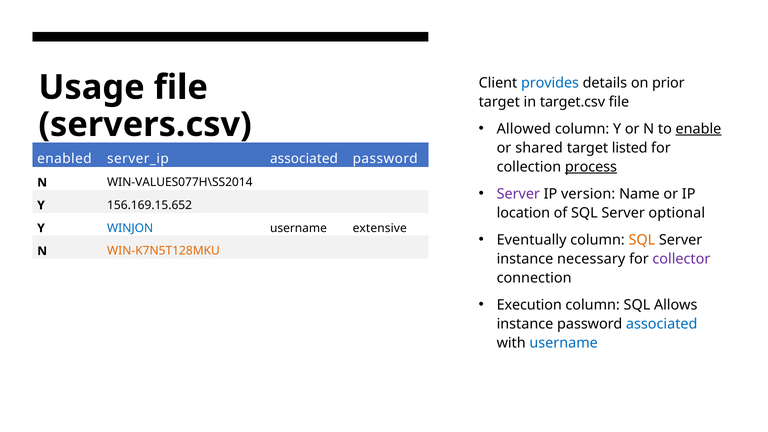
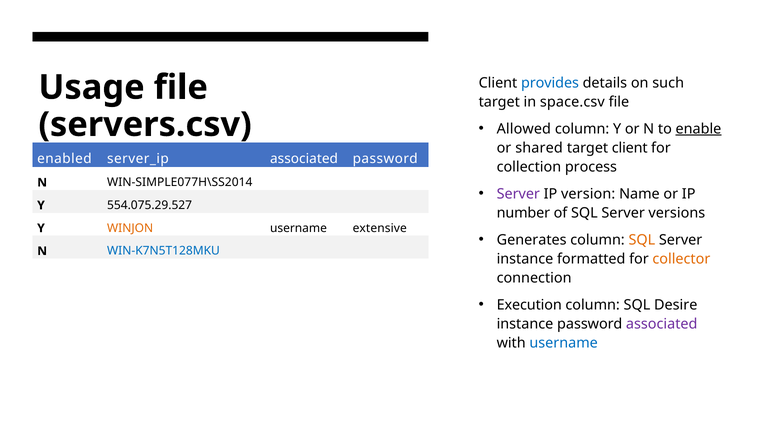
prior: prior -> such
target.csv: target.csv -> space.csv
target listed: listed -> client
process underline: present -> none
WIN-VALUES077H\SS2014: WIN-VALUES077H\SS2014 -> WIN-SIMPLE077H\SS2014
156.169.15.652: 156.169.15.652 -> 554.075.29.527
location: location -> number
optional: optional -> versions
WINJON colour: blue -> orange
Eventually: Eventually -> Generates
WIN-K7N5T128MKU colour: orange -> blue
necessary: necessary -> formatted
collector colour: purple -> orange
Allows: Allows -> Desire
associated at (662, 324) colour: blue -> purple
